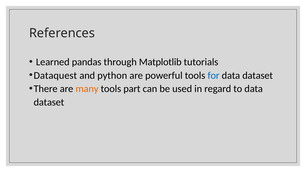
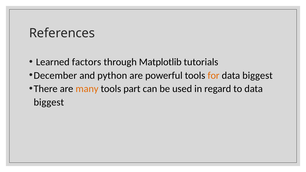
pandas: pandas -> factors
Dataquest: Dataquest -> December
for colour: blue -> orange
dataset at (258, 75): dataset -> biggest
dataset at (49, 102): dataset -> biggest
